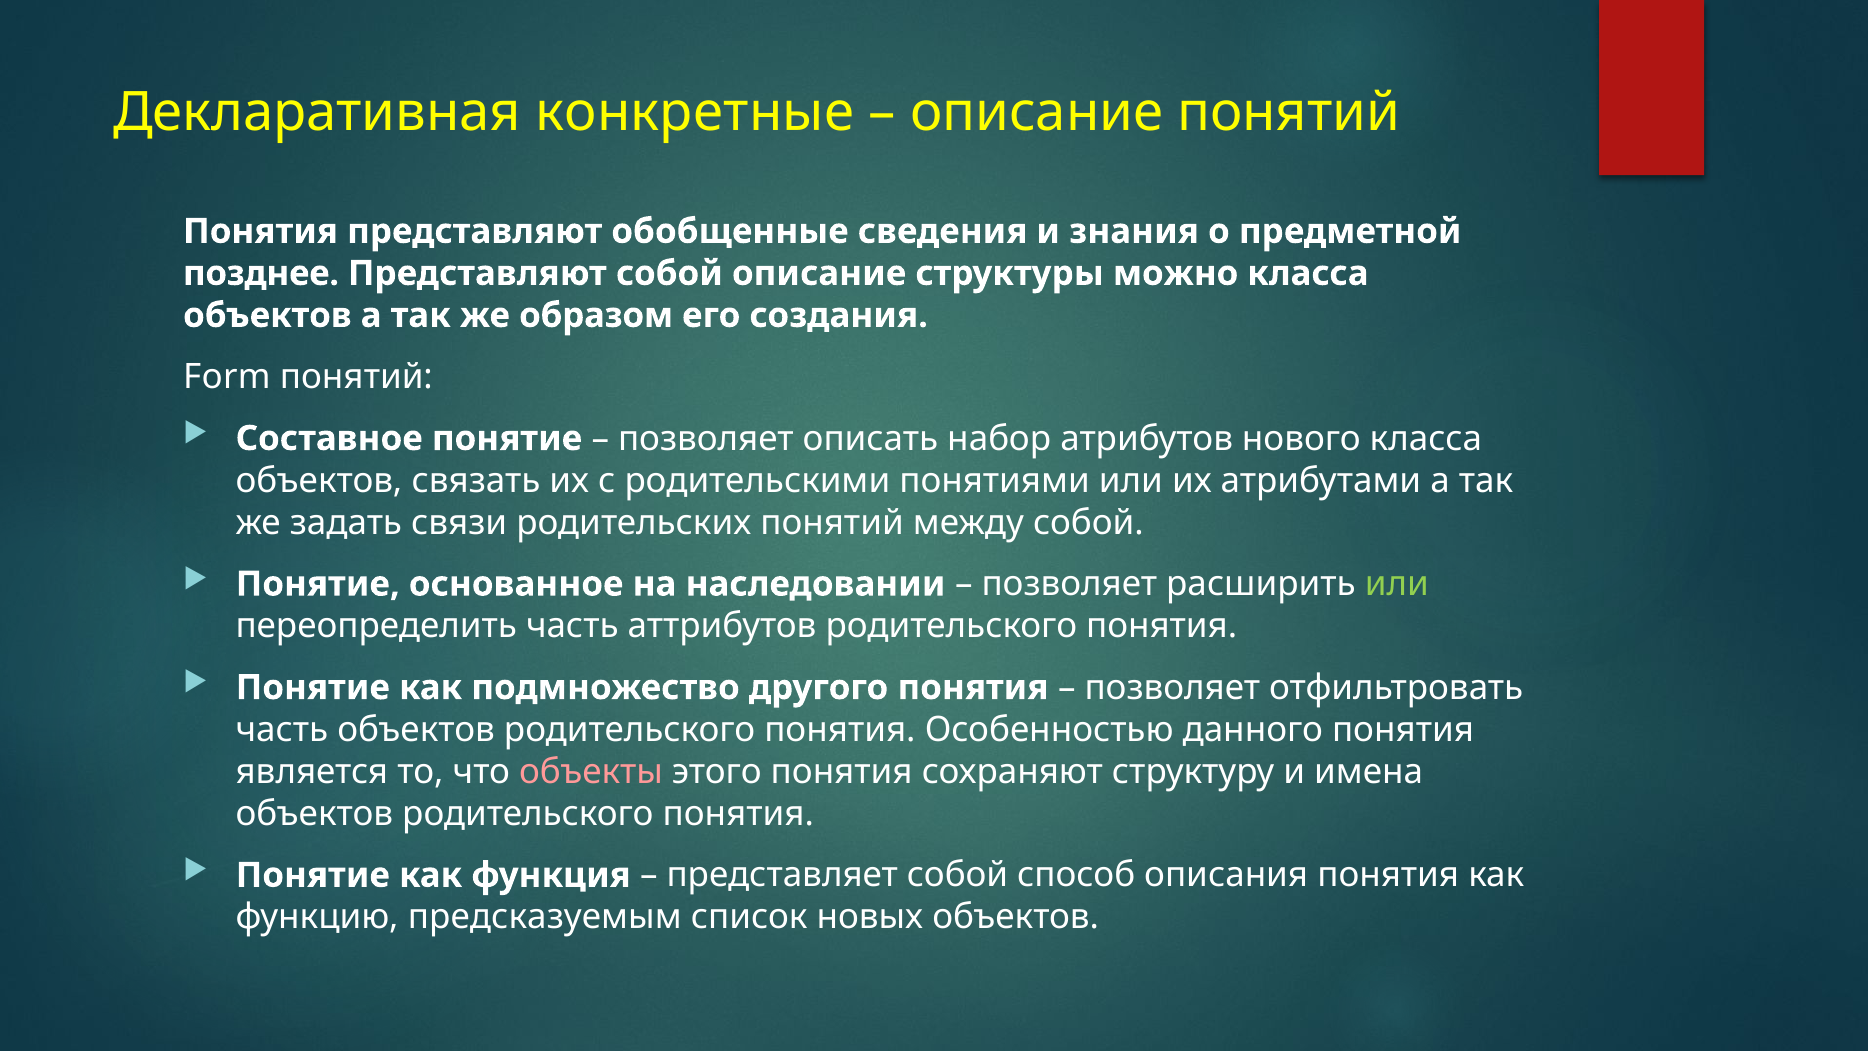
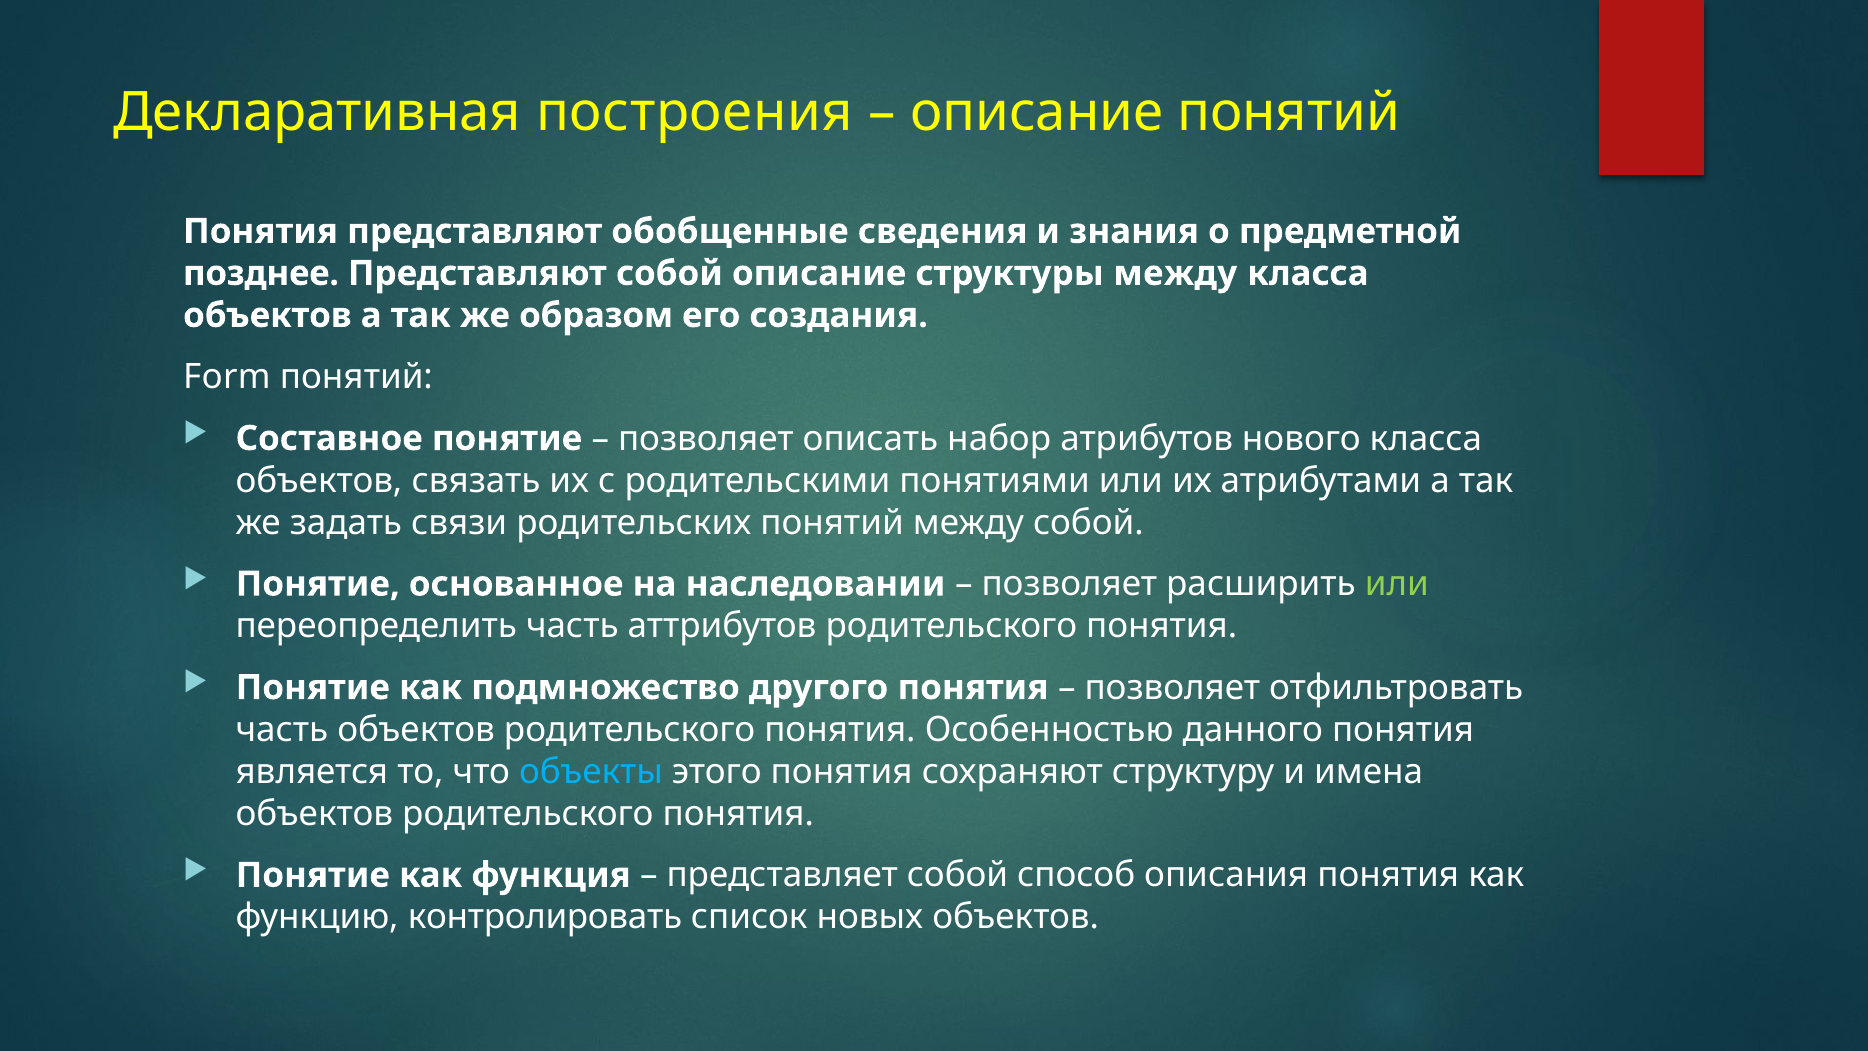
конкретные: конкретные -> построения
структуры можно: можно -> между
объекты colour: pink -> light blue
предсказуемым: предсказуемым -> контролировать
